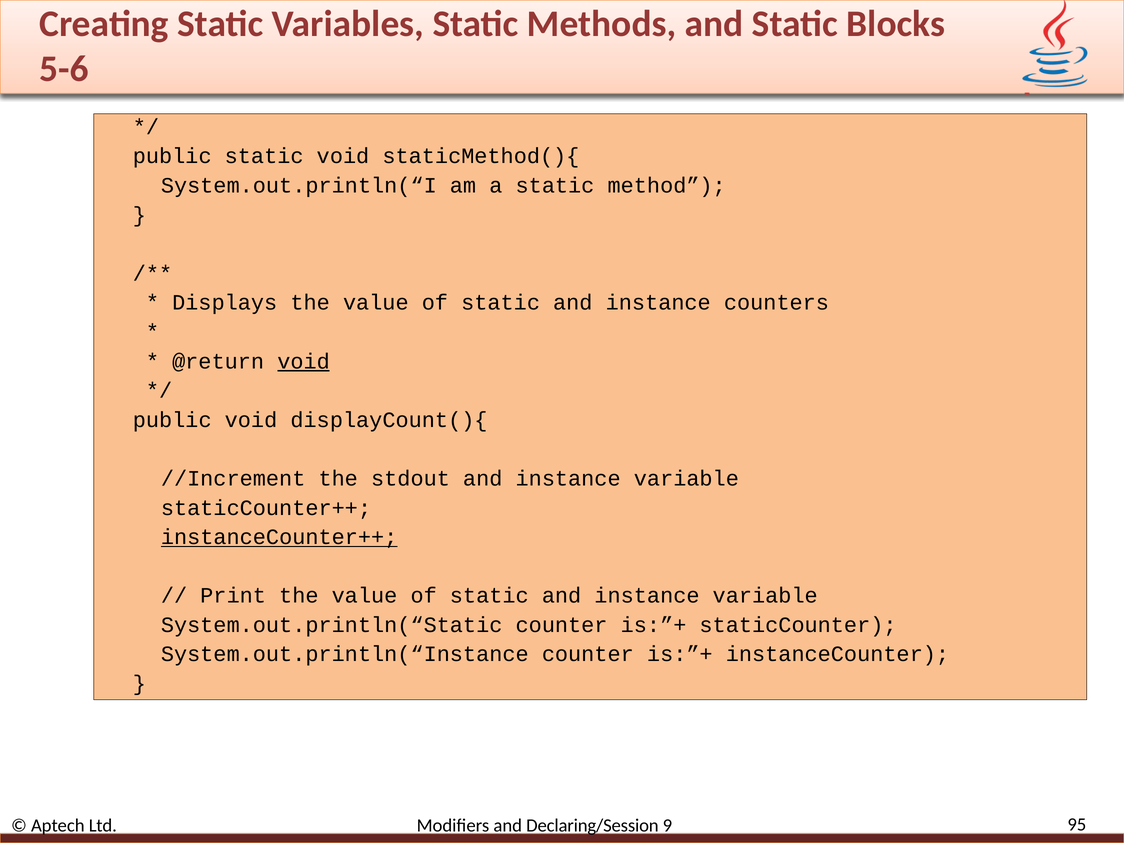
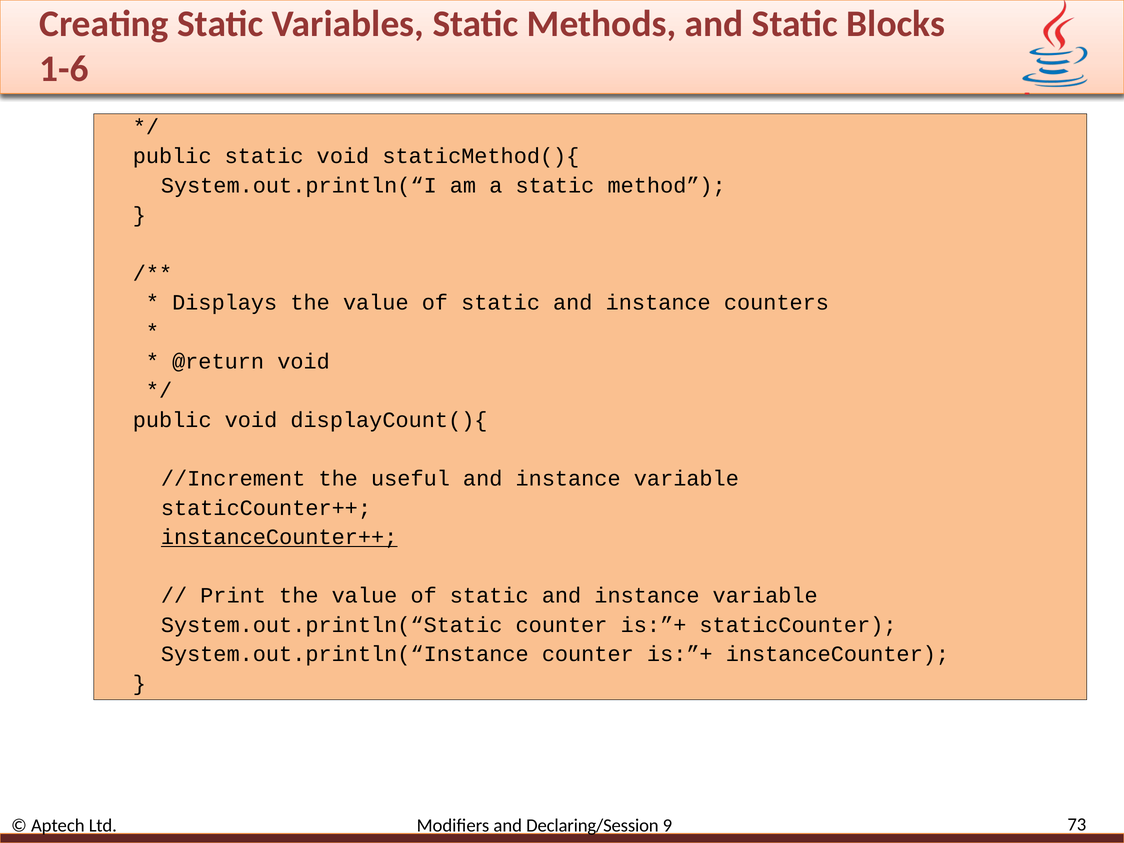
5-6: 5-6 -> 1-6
void at (304, 361) underline: present -> none
stdout: stdout -> useful
95: 95 -> 73
